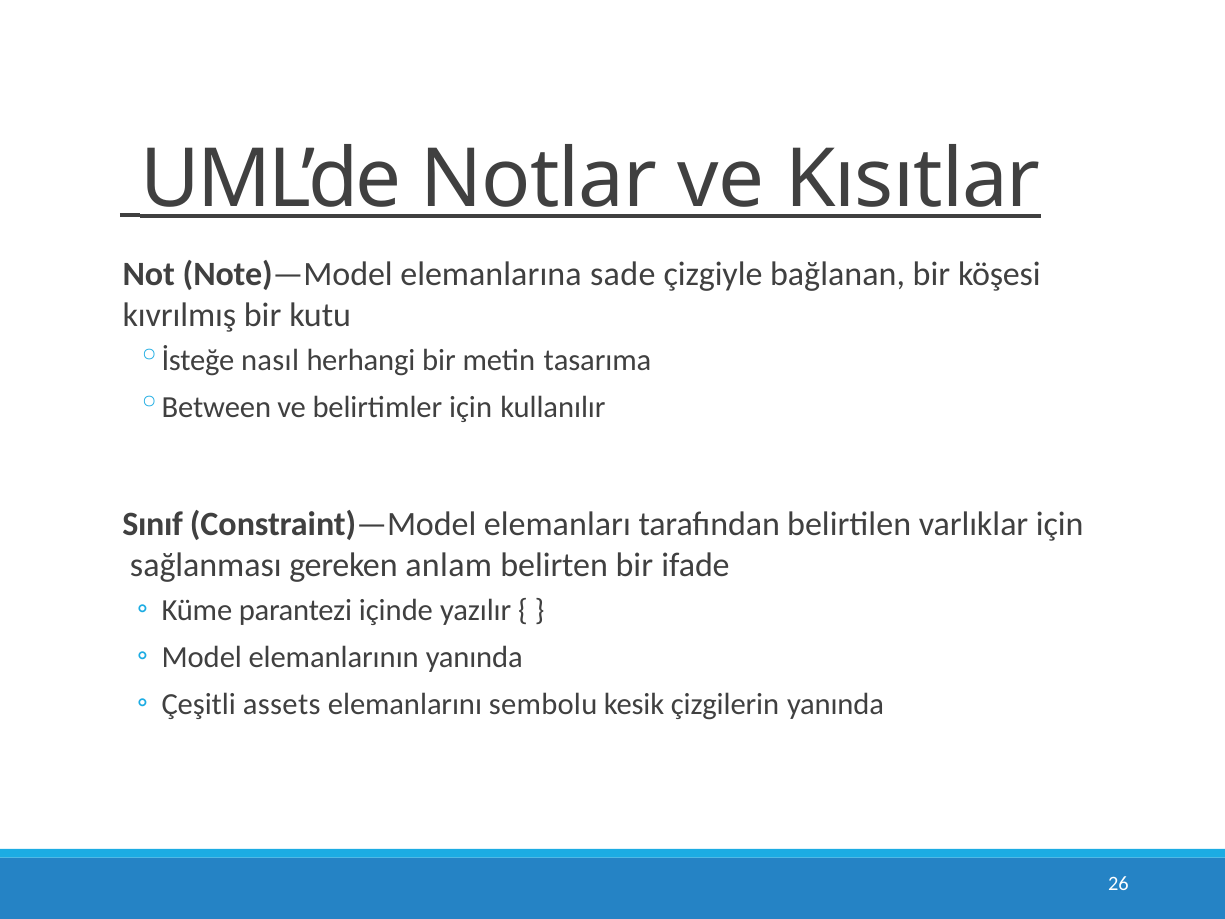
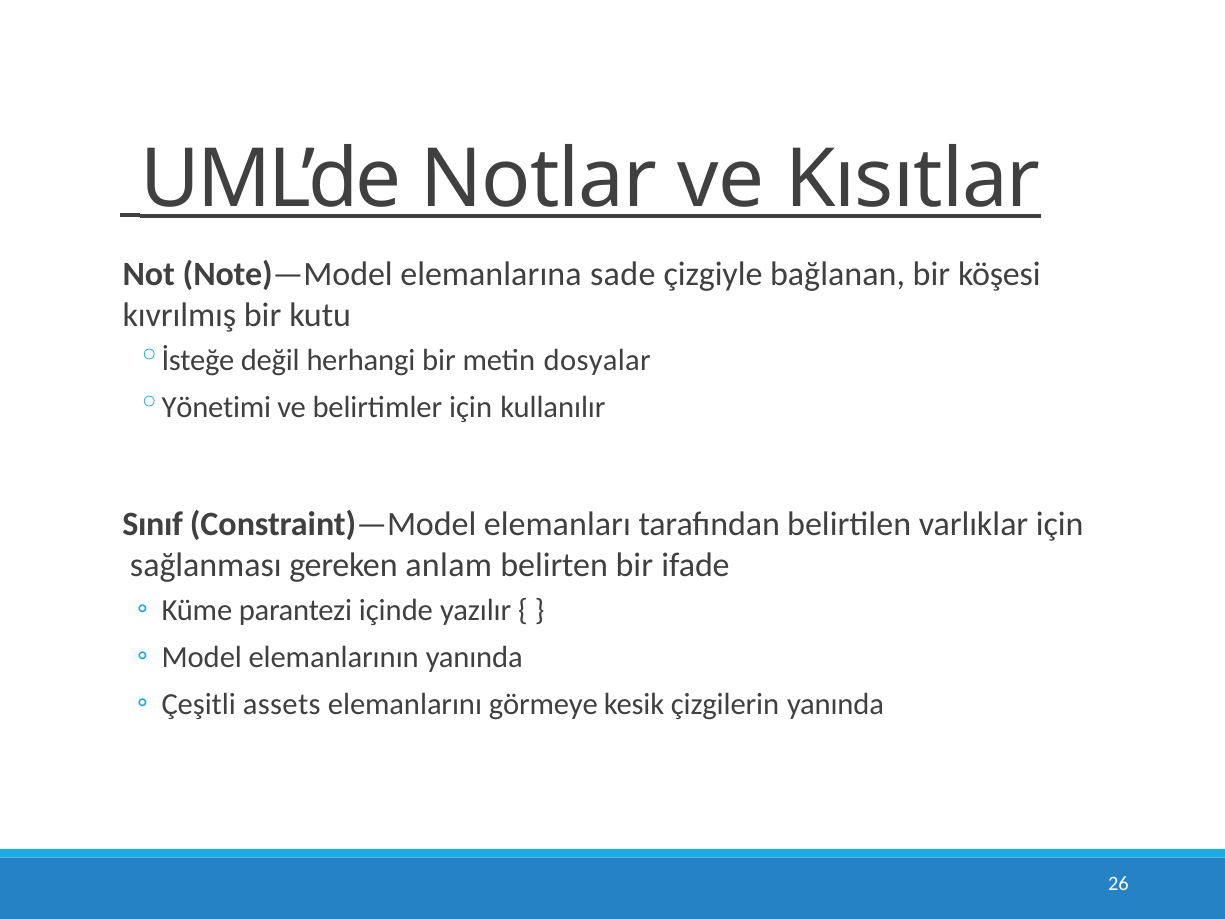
nasıl: nasıl -> değil
tasarıma: tasarıma -> dosyalar
Between: Between -> Yönetimi
sembolu: sembolu -> görmeye
